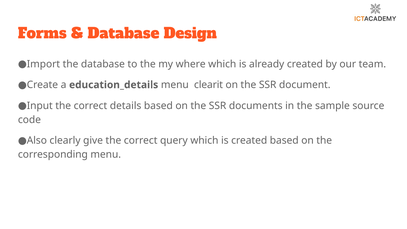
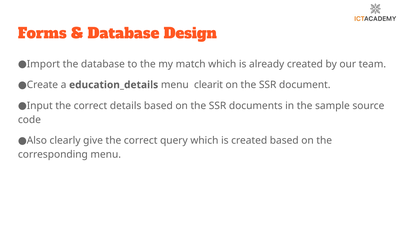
where: where -> match
